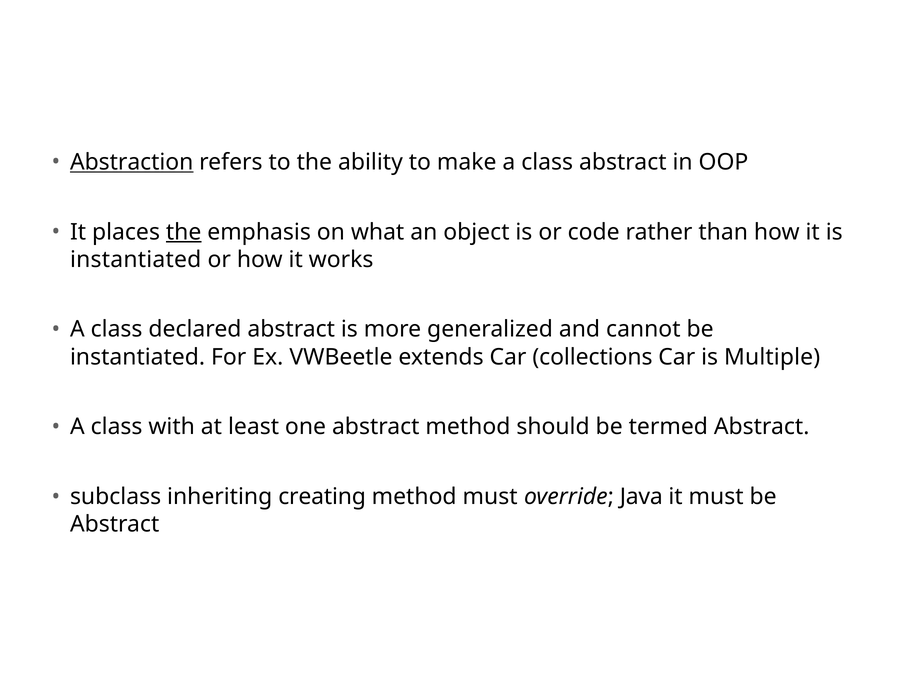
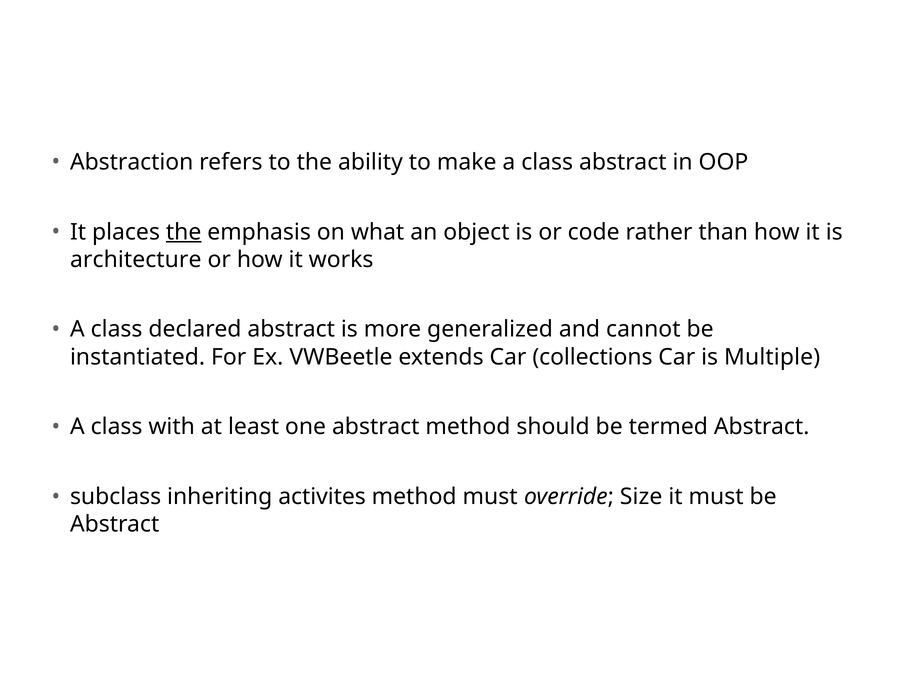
Abstraction underline: present -> none
instantiated at (136, 260): instantiated -> architecture
creating: creating -> activites
Java: Java -> Size
